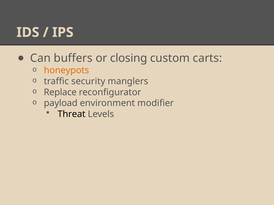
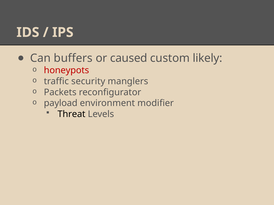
closing: closing -> caused
carts: carts -> likely
honeypots colour: orange -> red
Replace: Replace -> Packets
